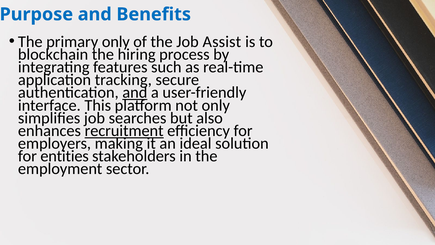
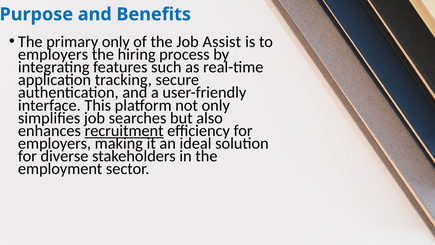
blockchain at (53, 54): blockchain -> employers
and at (135, 92) underline: present -> none
entities: entities -> diverse
